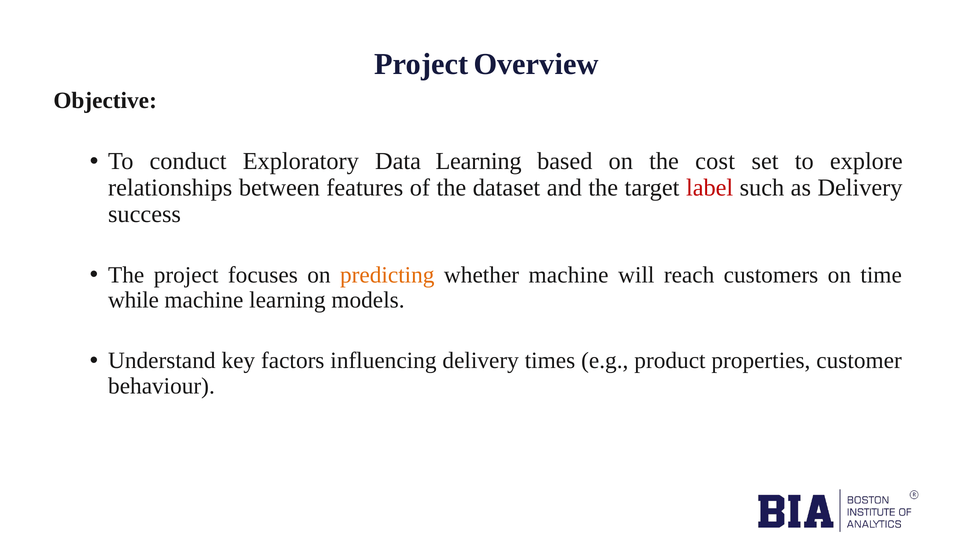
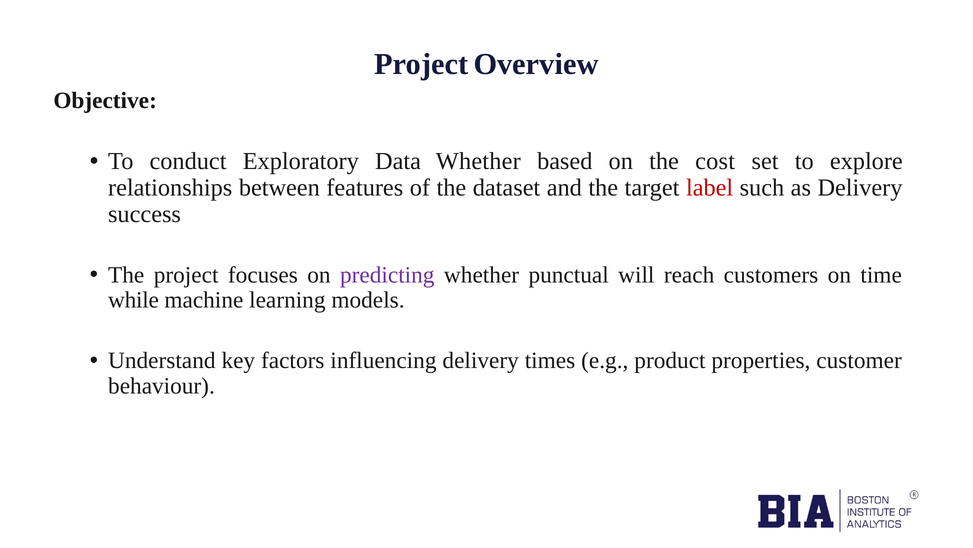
Data Learning: Learning -> Whether
predicting colour: orange -> purple
whether machine: machine -> punctual
